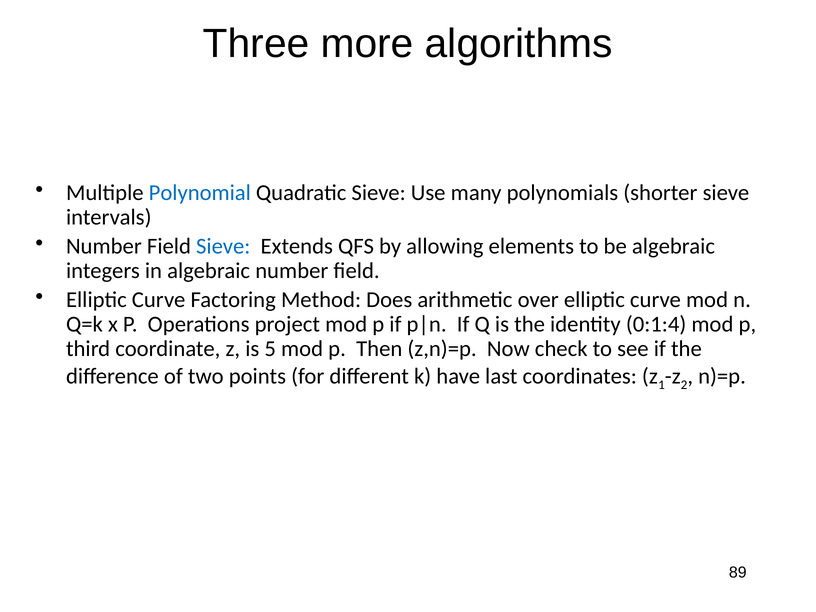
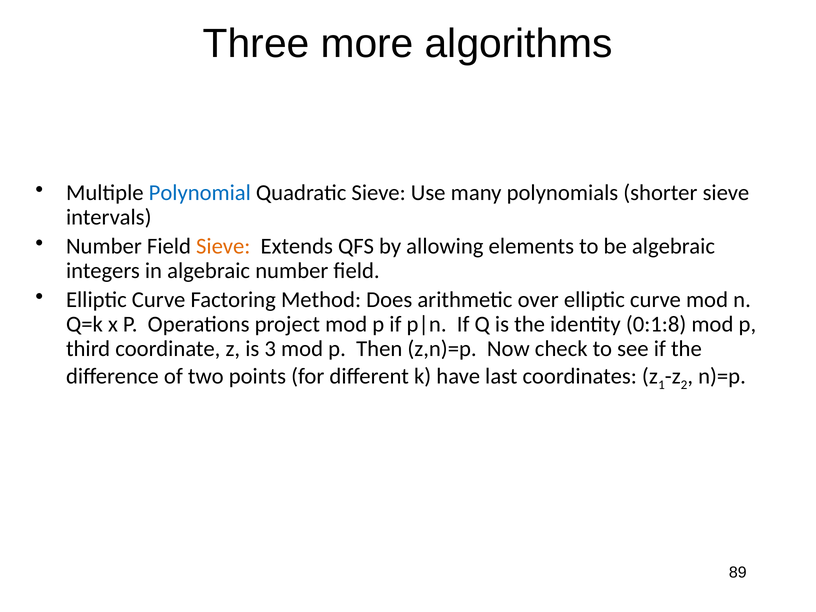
Sieve at (223, 247) colour: blue -> orange
0:1:4: 0:1:4 -> 0:1:8
5: 5 -> 3
